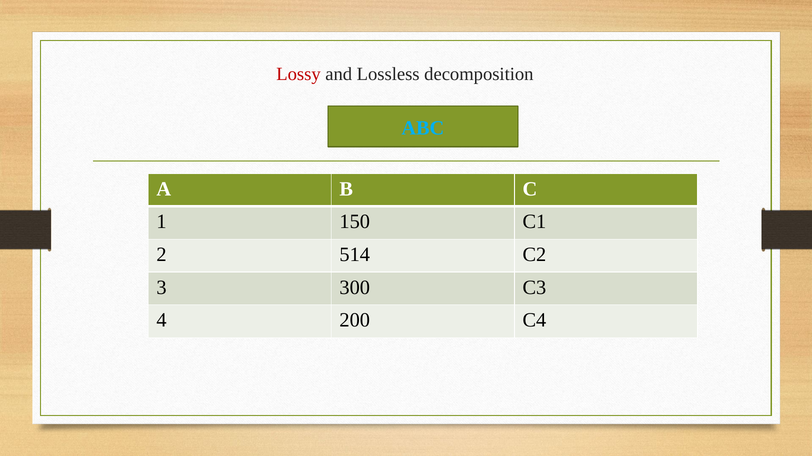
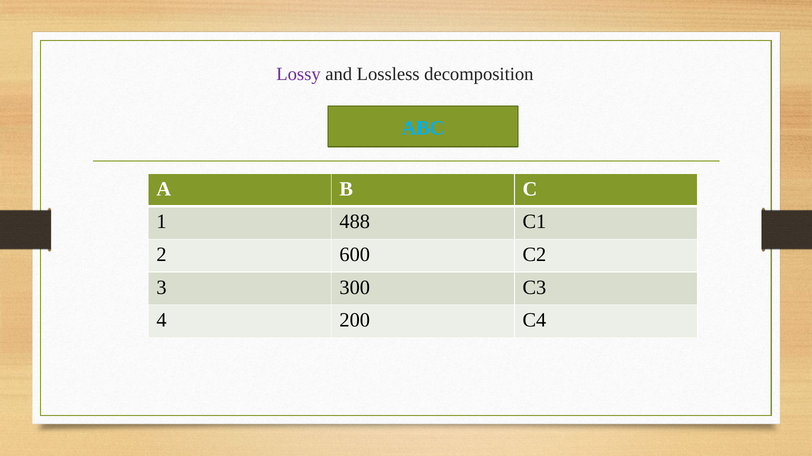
Lossy colour: red -> purple
150: 150 -> 488
514: 514 -> 600
